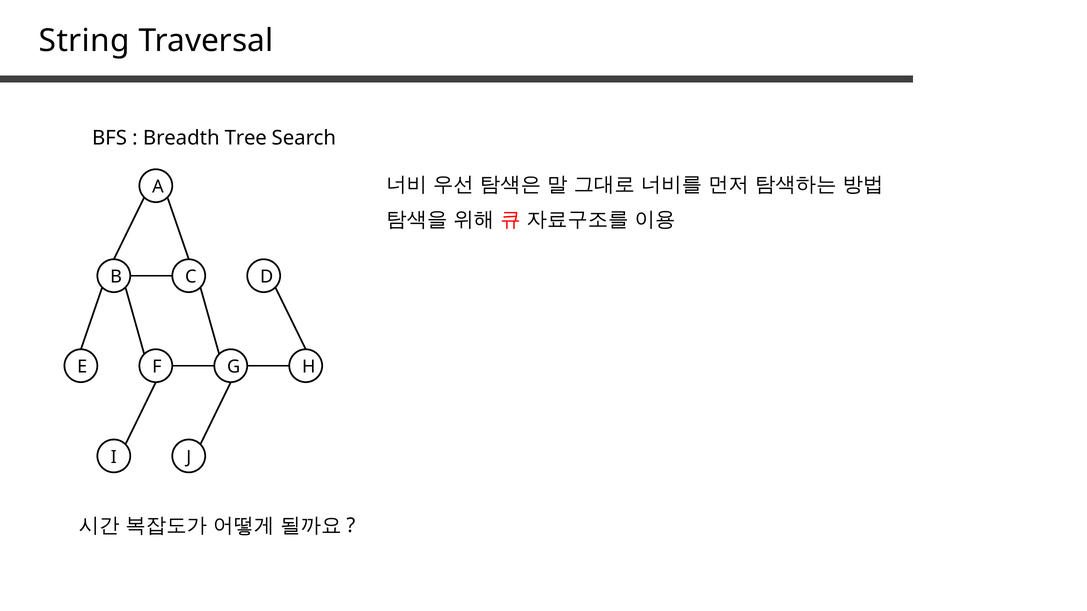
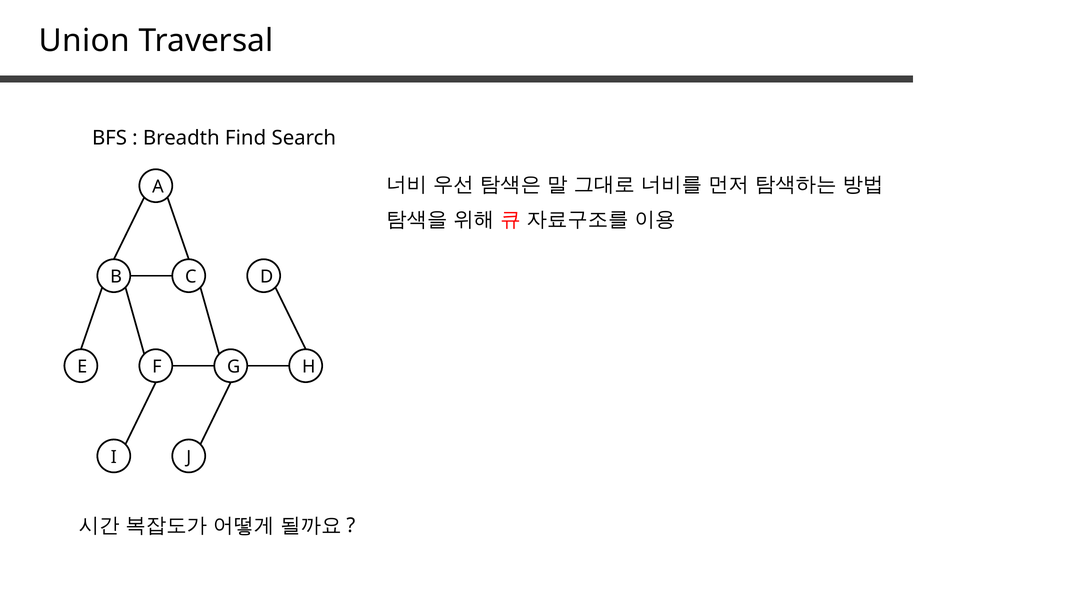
String: String -> Union
Tree: Tree -> Find
